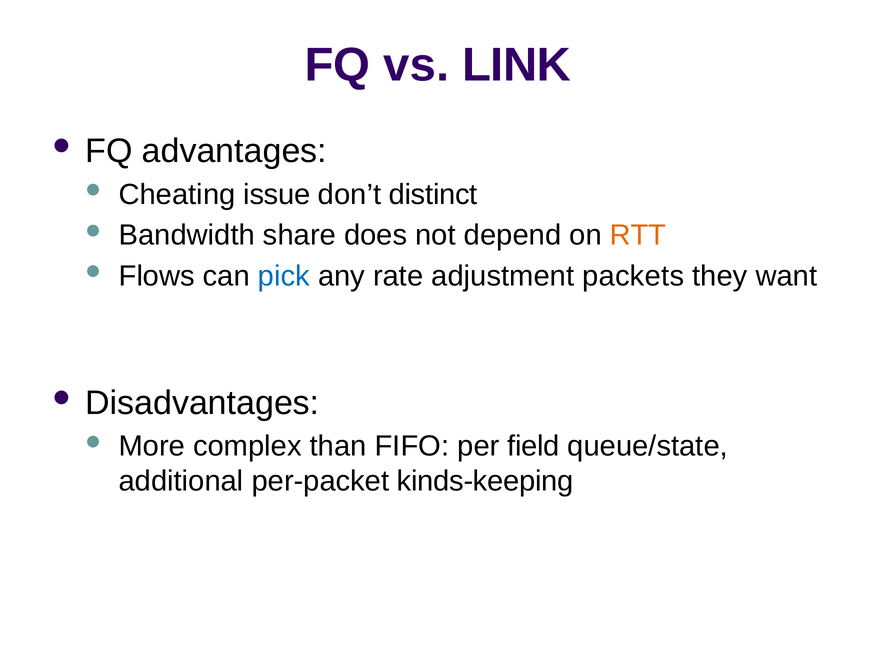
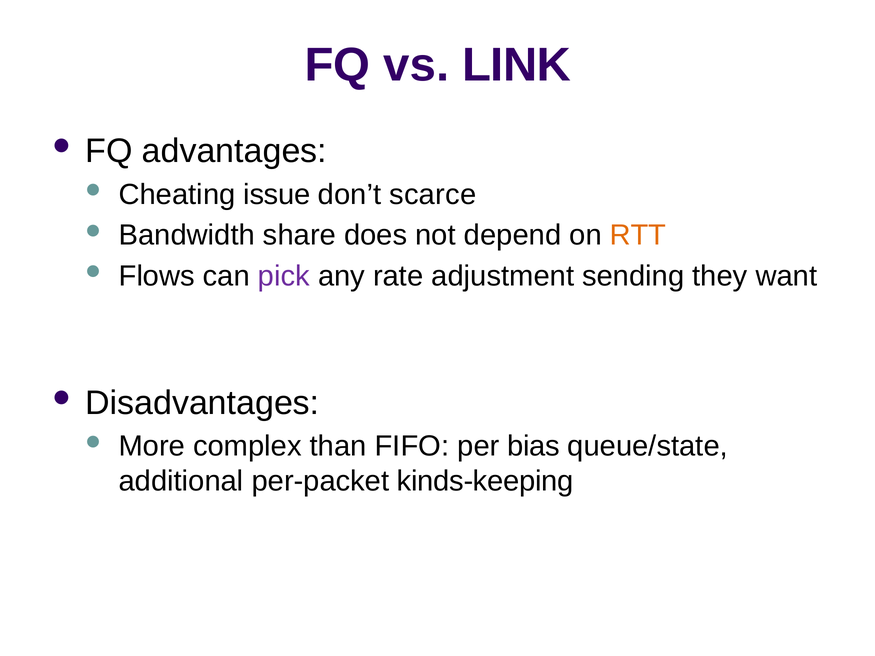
distinct: distinct -> scarce
pick colour: blue -> purple
packets: packets -> sending
field: field -> bias
